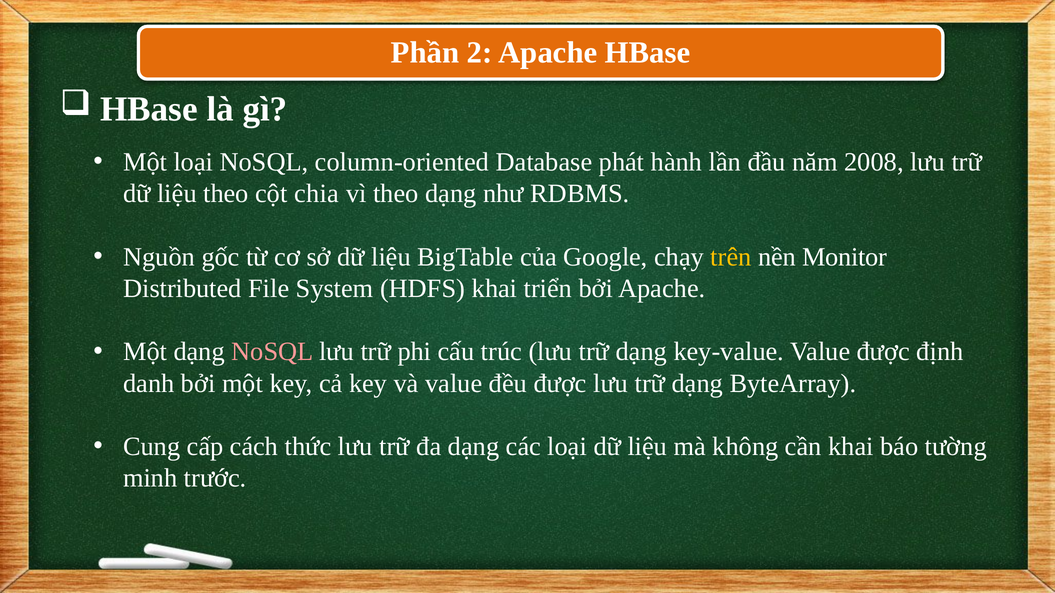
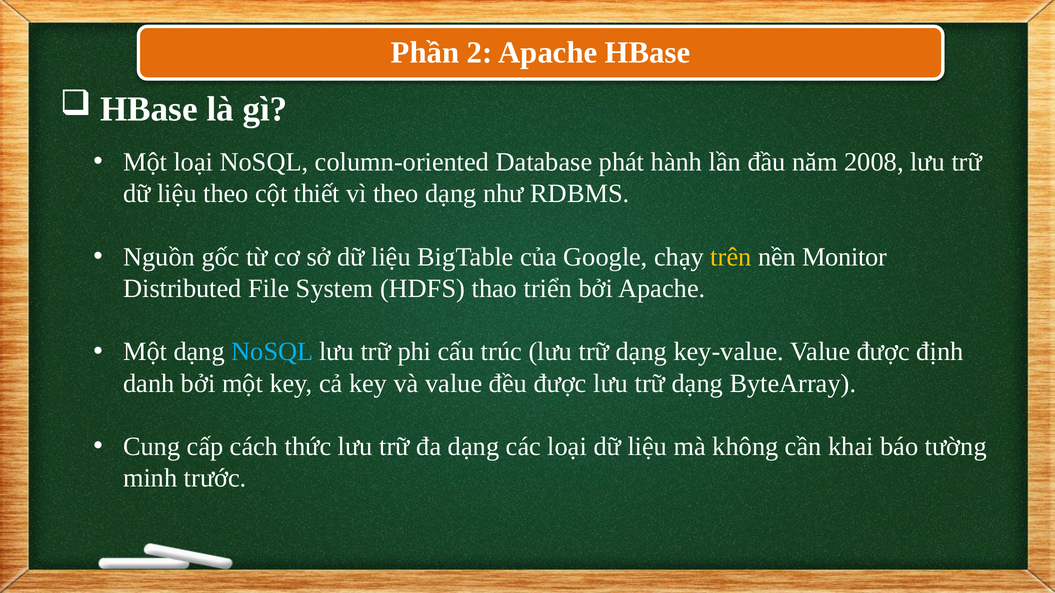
chia: chia -> thiết
HDFS khai: khai -> thao
NoSQL at (272, 352) colour: pink -> light blue
